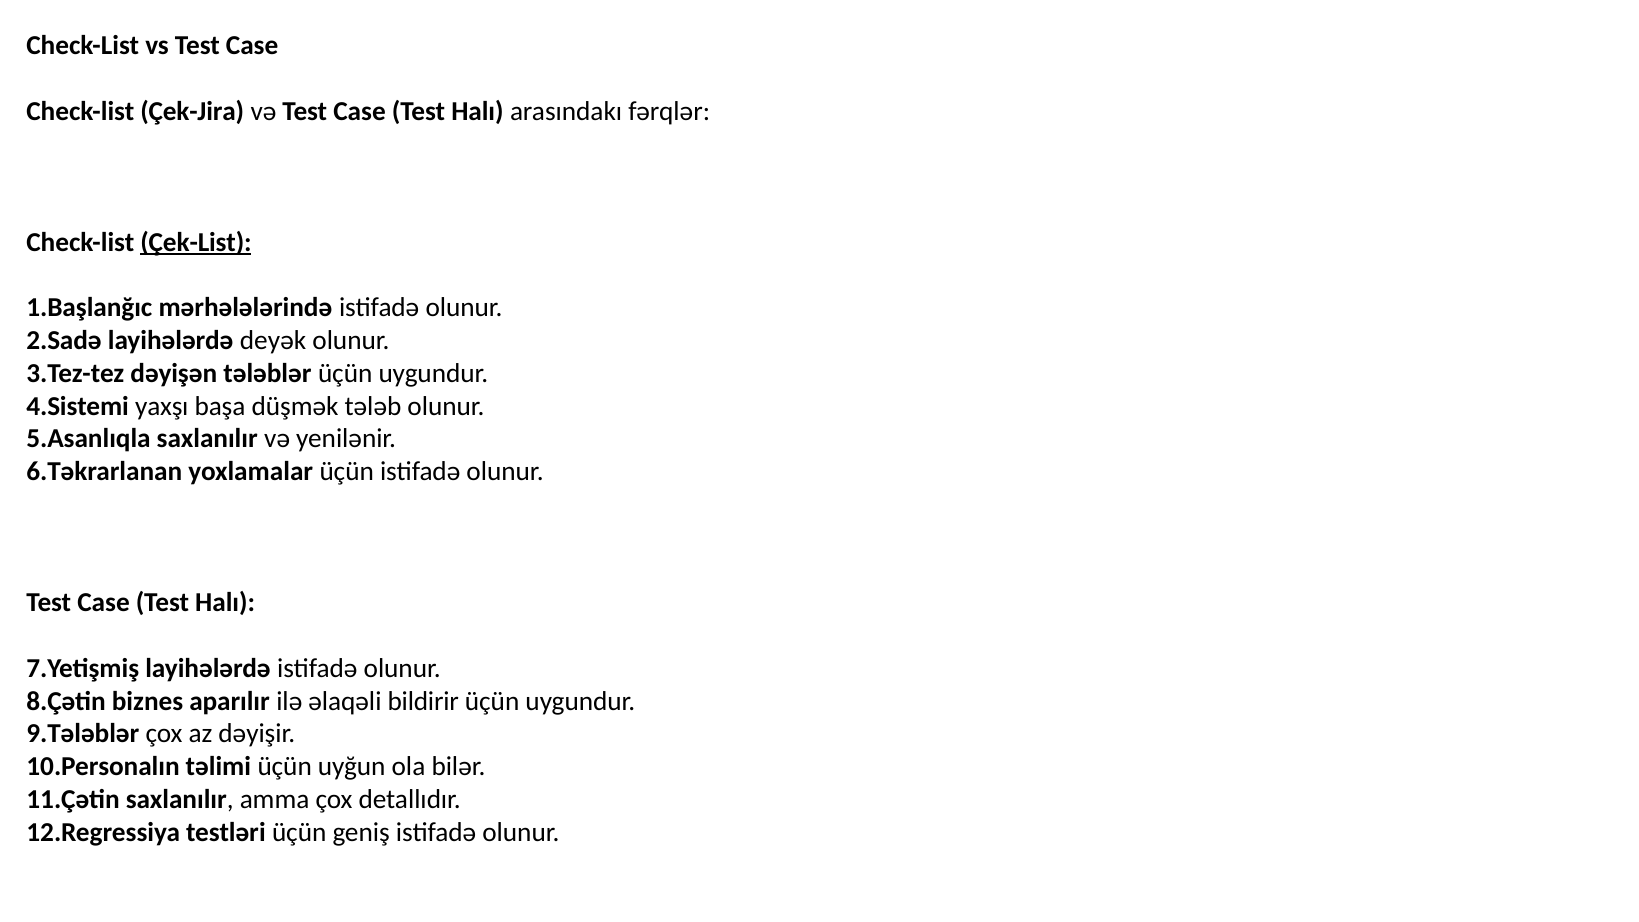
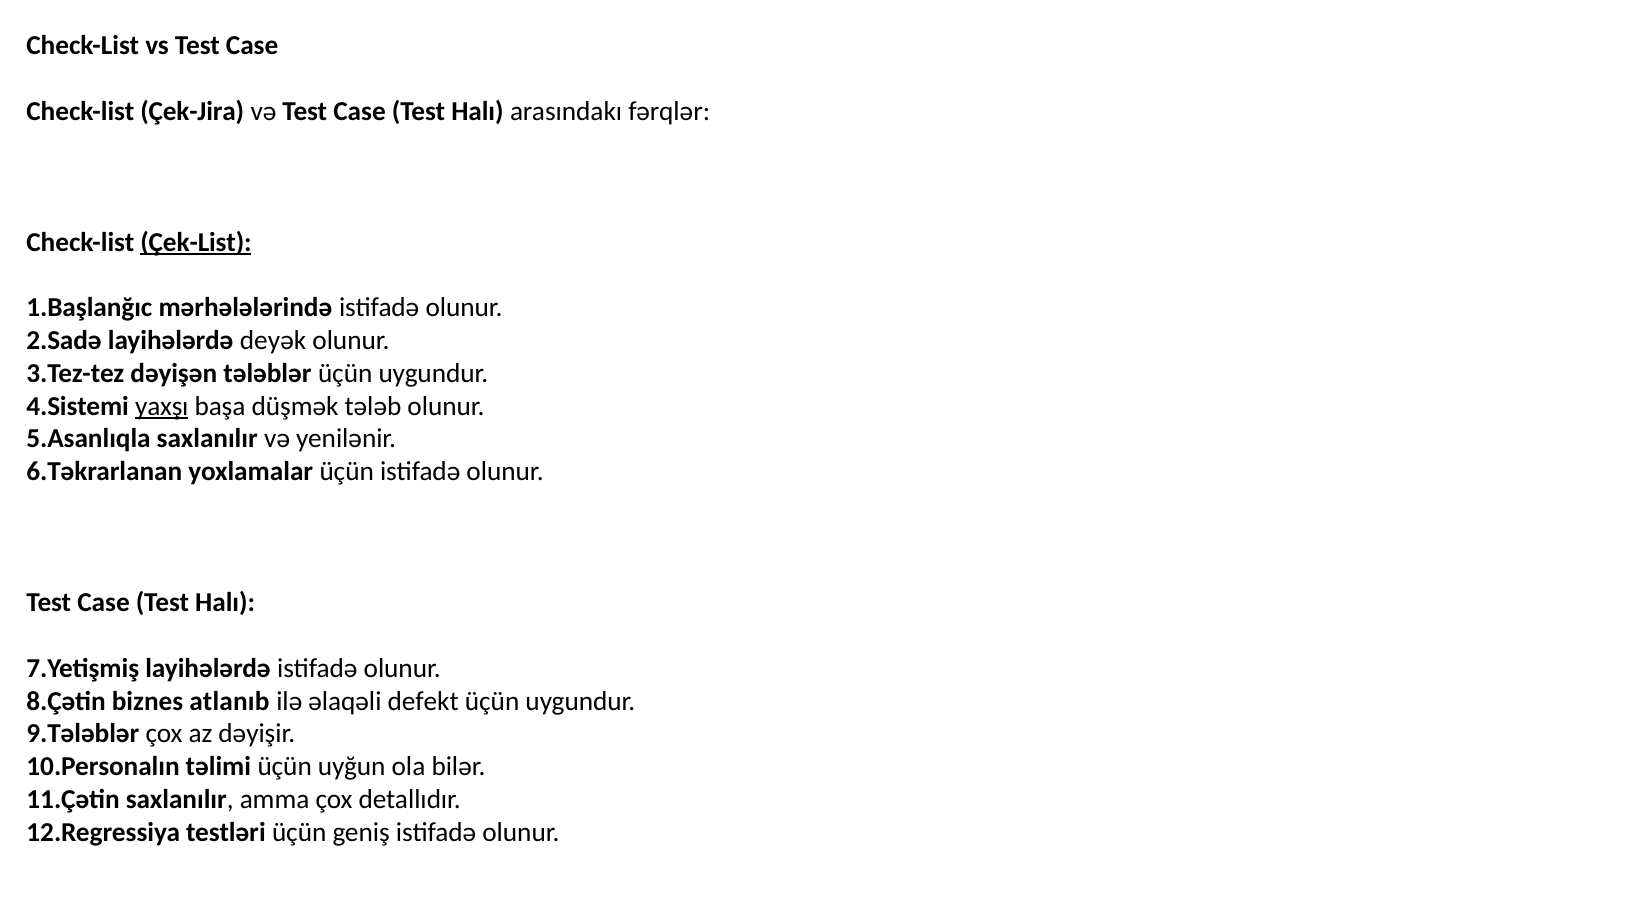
yaxşı underline: none -> present
aparılır: aparılır -> atlanıb
bildirir: bildirir -> defekt
